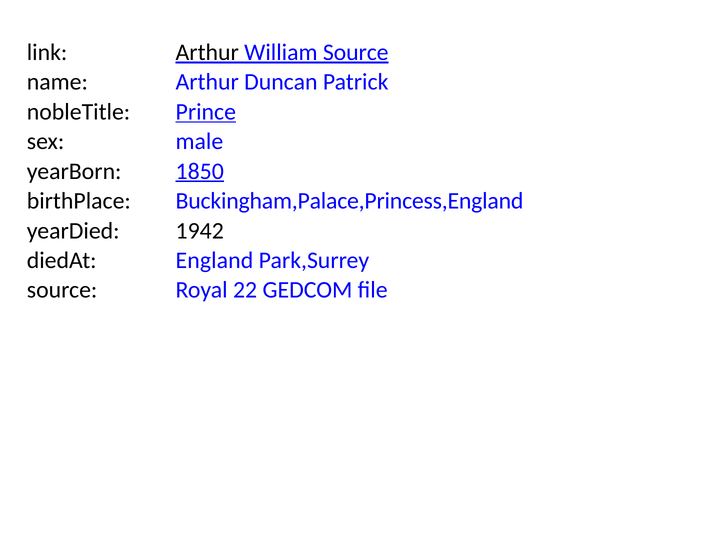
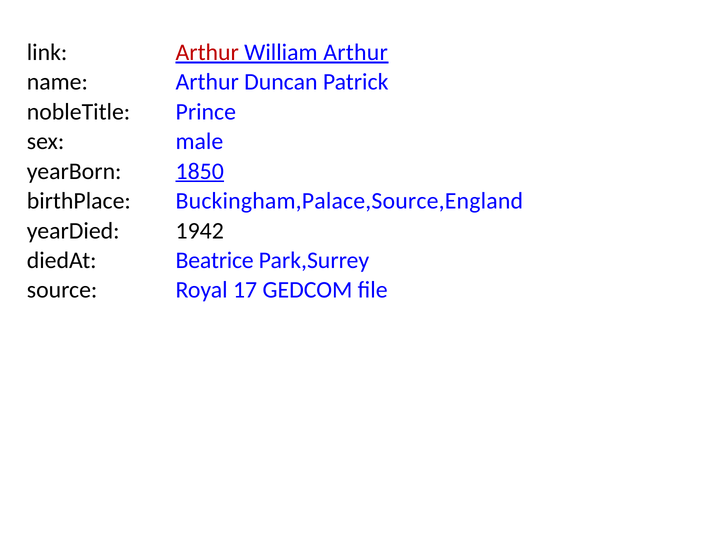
Arthur at (207, 52) colour: black -> red
William Source: Source -> Arthur
Prince underline: present -> none
Buckingham,Palace,Princess,England: Buckingham,Palace,Princess,England -> Buckingham,Palace,Source,England
England: England -> Beatrice
22: 22 -> 17
